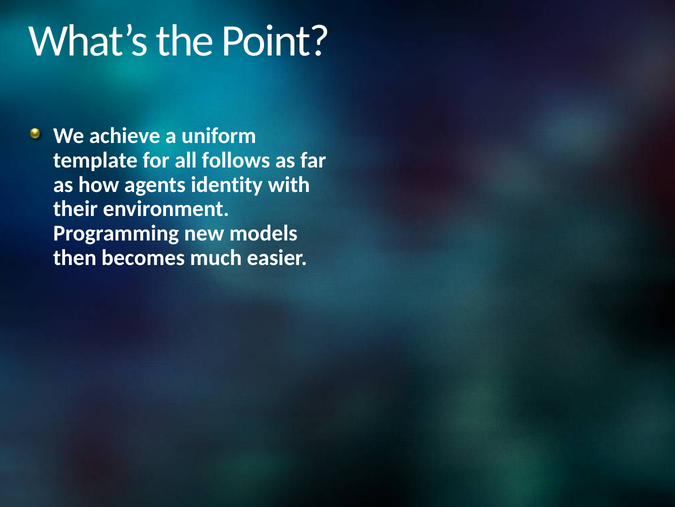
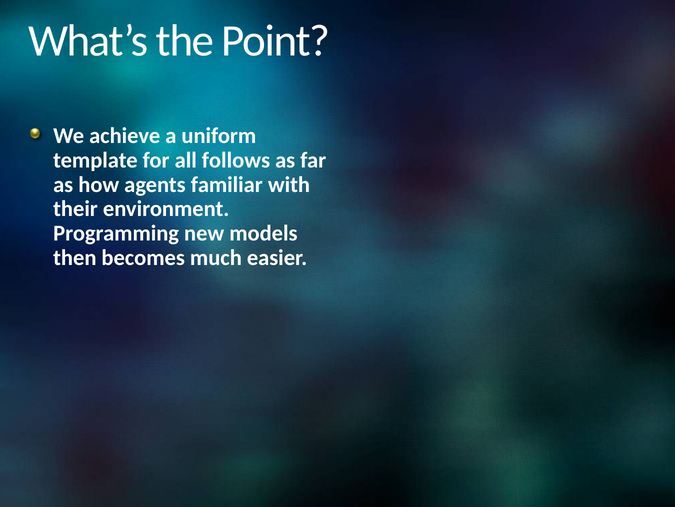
identity: identity -> familiar
